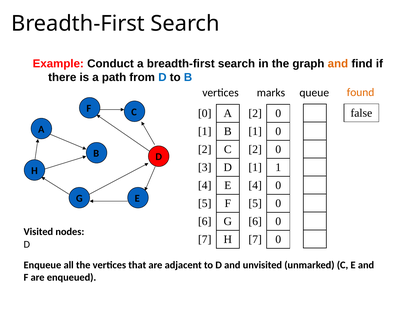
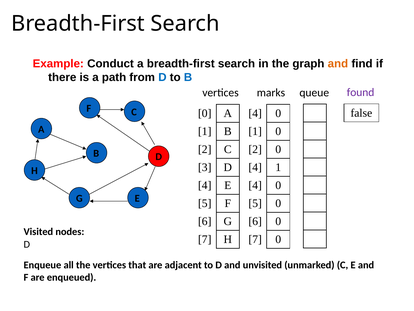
found colour: orange -> purple
2 at (255, 113): 2 -> 4
1 at (255, 167): 1 -> 4
